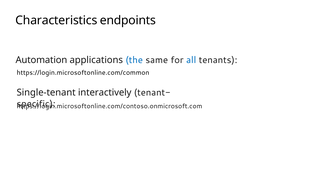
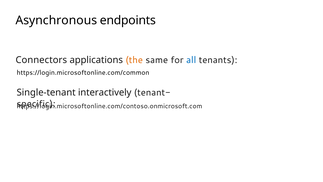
Characteristics: Characteristics -> Asynchronous
Automation: Automation -> Connectors
the colour: blue -> orange
